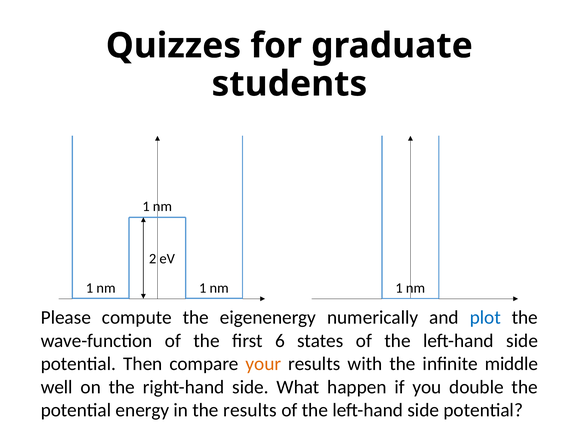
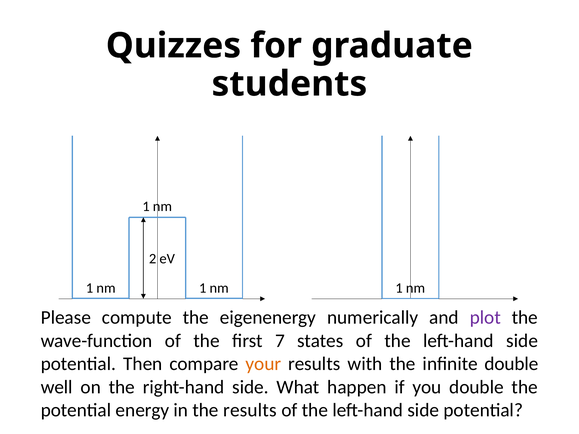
plot colour: blue -> purple
6: 6 -> 7
infinite middle: middle -> double
